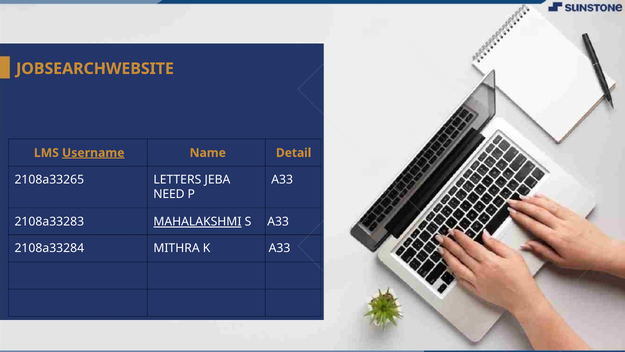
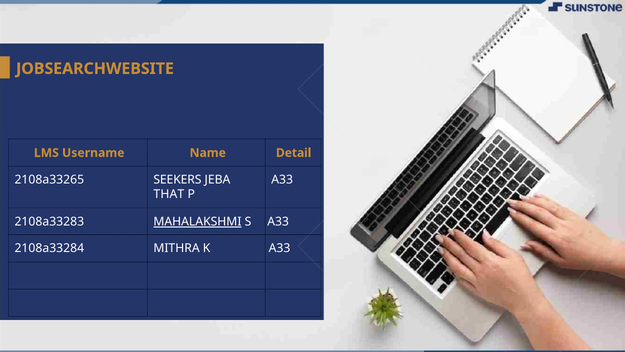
Username underline: present -> none
LETTERS: LETTERS -> SEEKERS
NEED: NEED -> THAT
